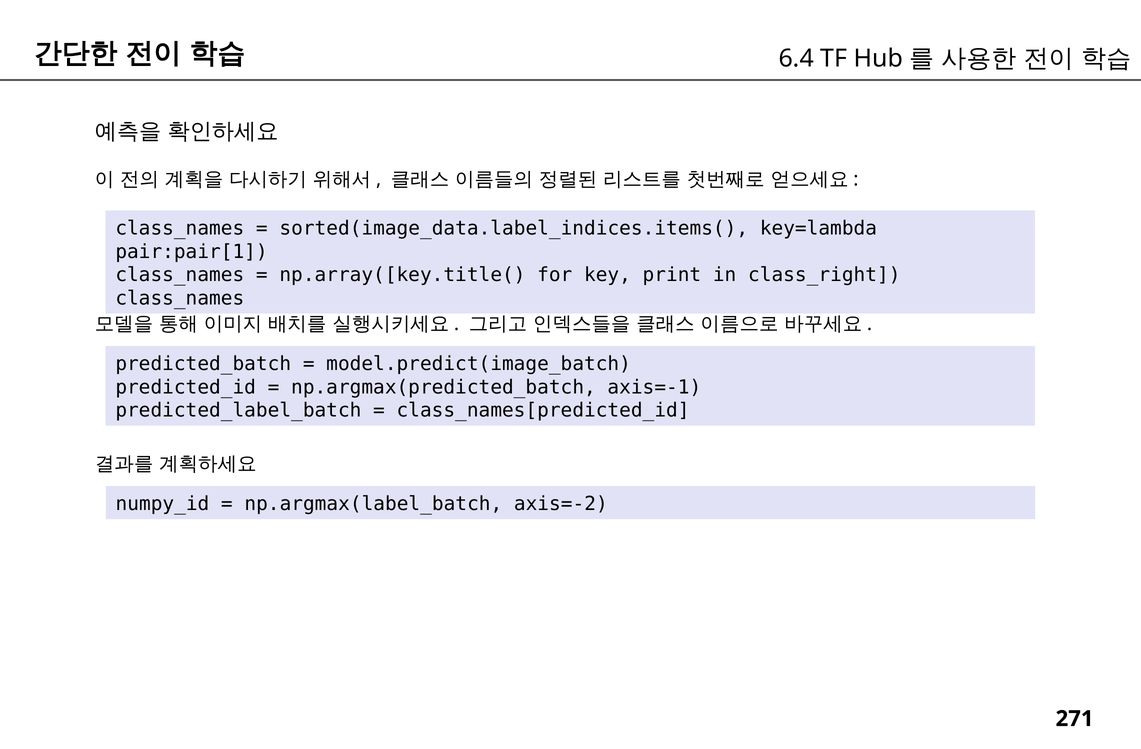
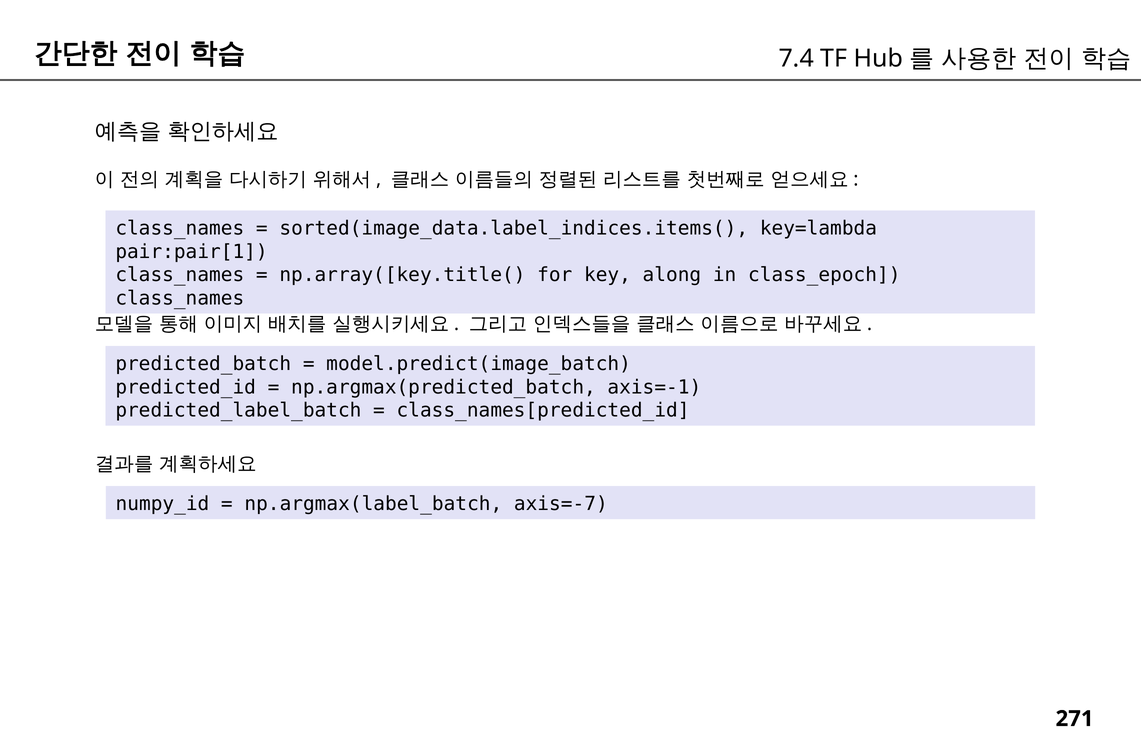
6.4: 6.4 -> 7.4
print: print -> along
class_right: class_right -> class_epoch
axis=-2: axis=-2 -> axis=-7
